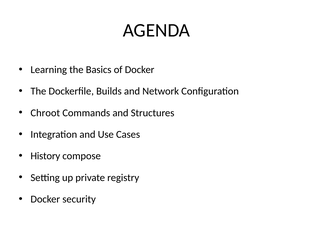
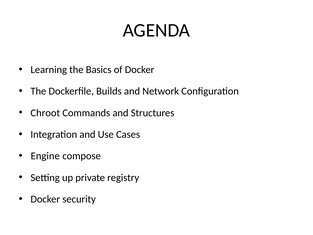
History: History -> Engine
